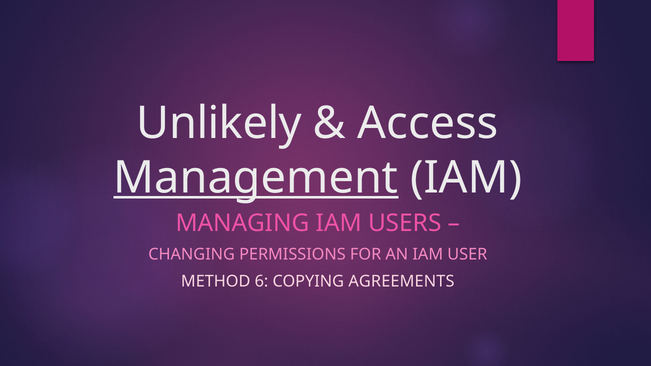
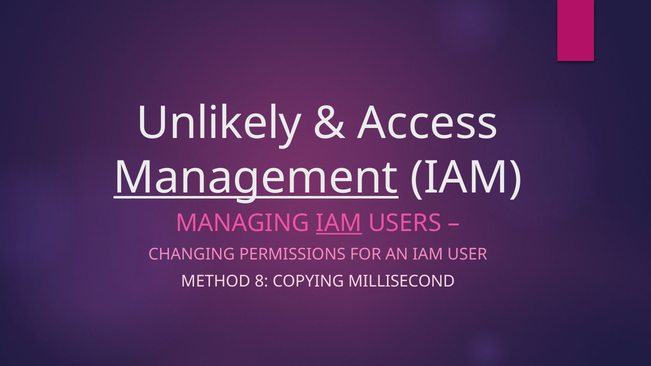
IAM at (339, 224) underline: none -> present
6: 6 -> 8
AGREEMENTS: AGREEMENTS -> MILLISECOND
